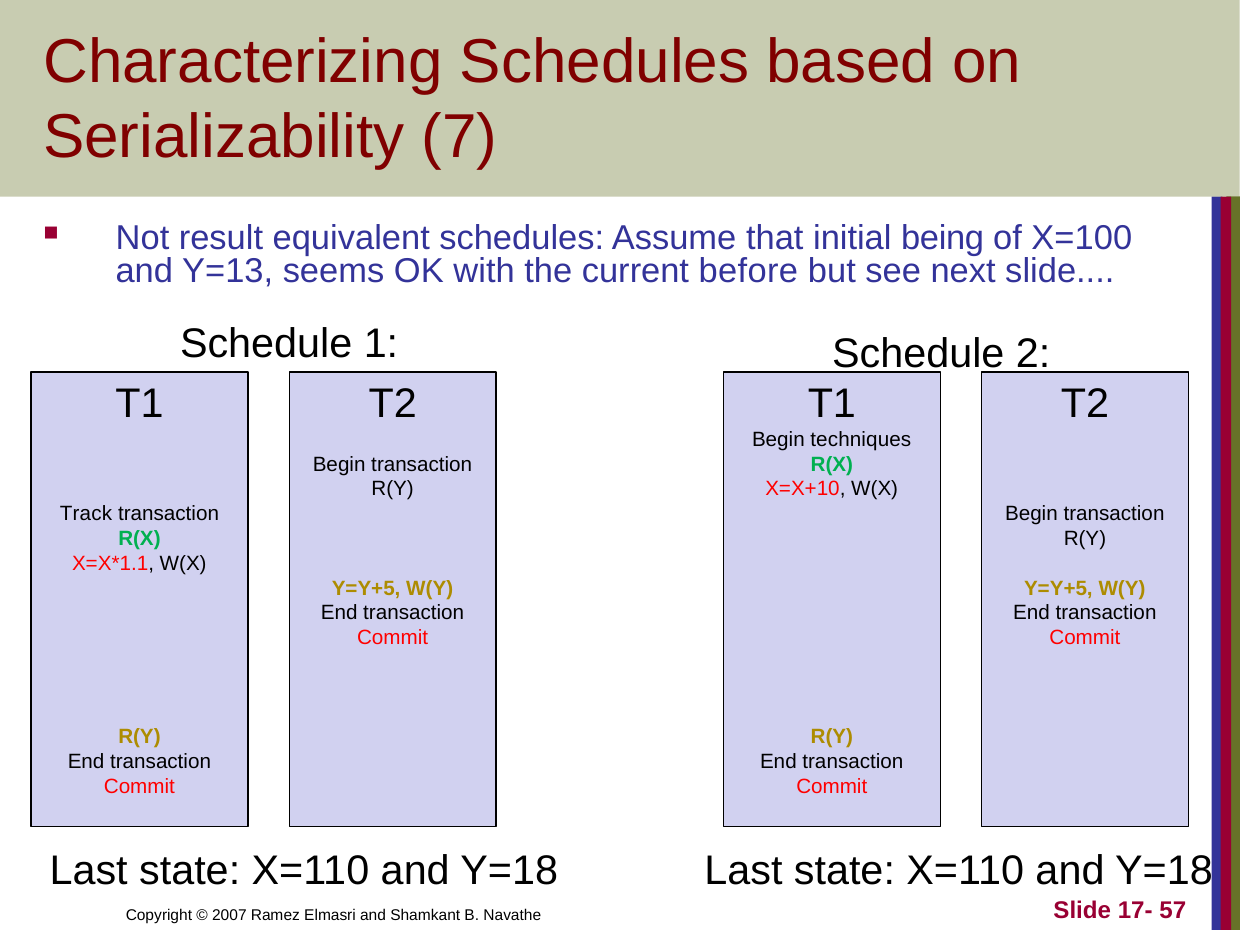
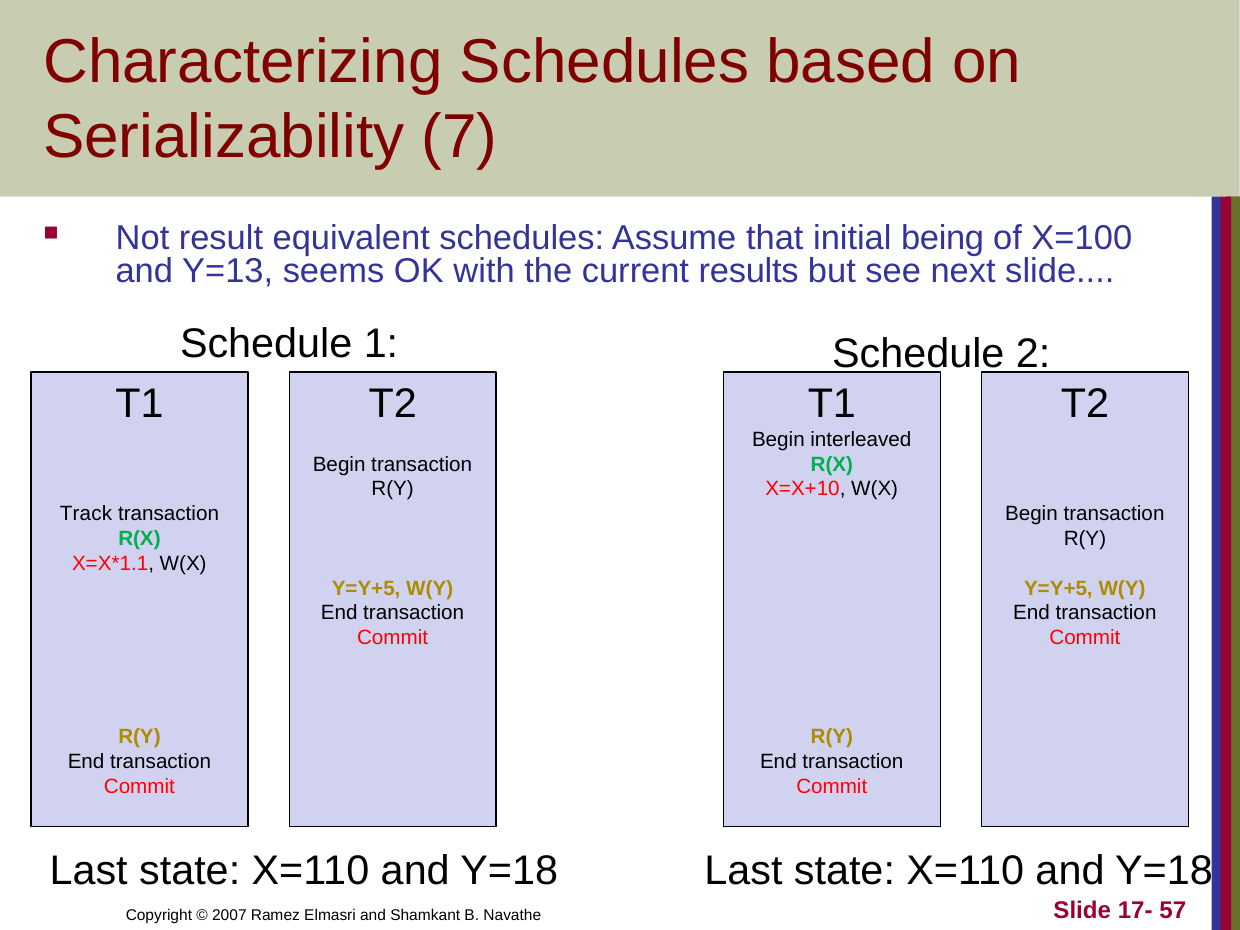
before: before -> results
techniques: techniques -> interleaved
